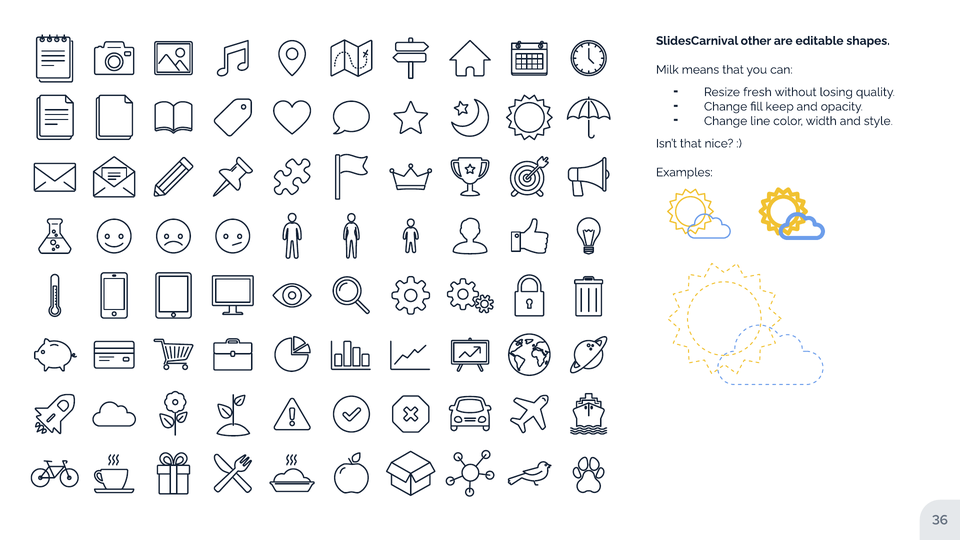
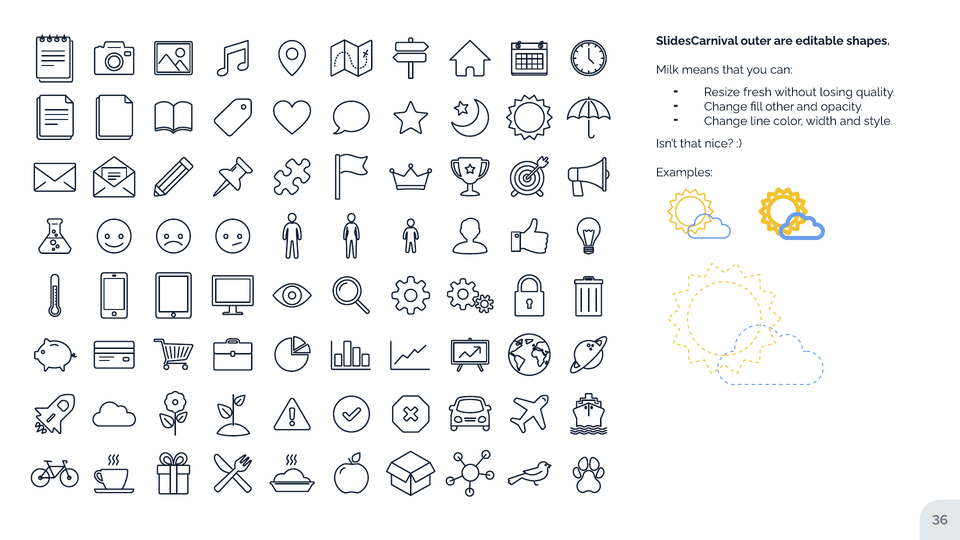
other: other -> outer
keep: keep -> other
